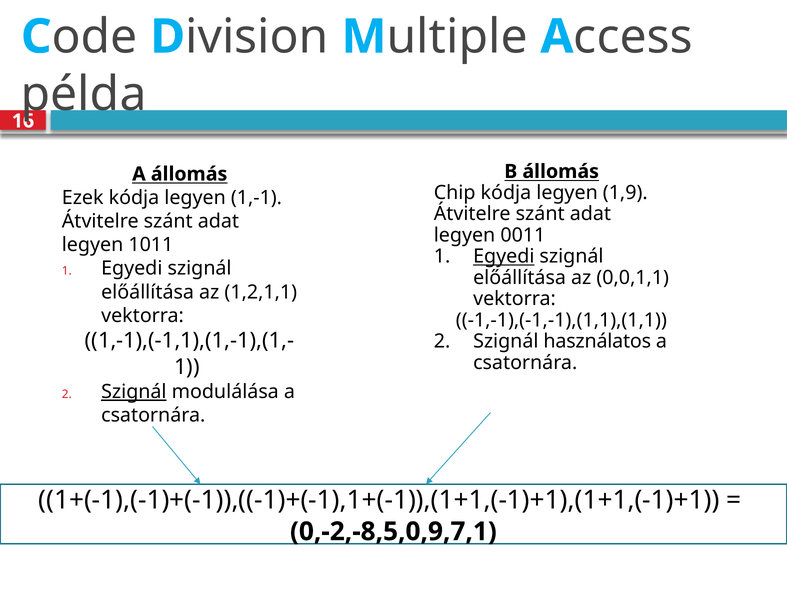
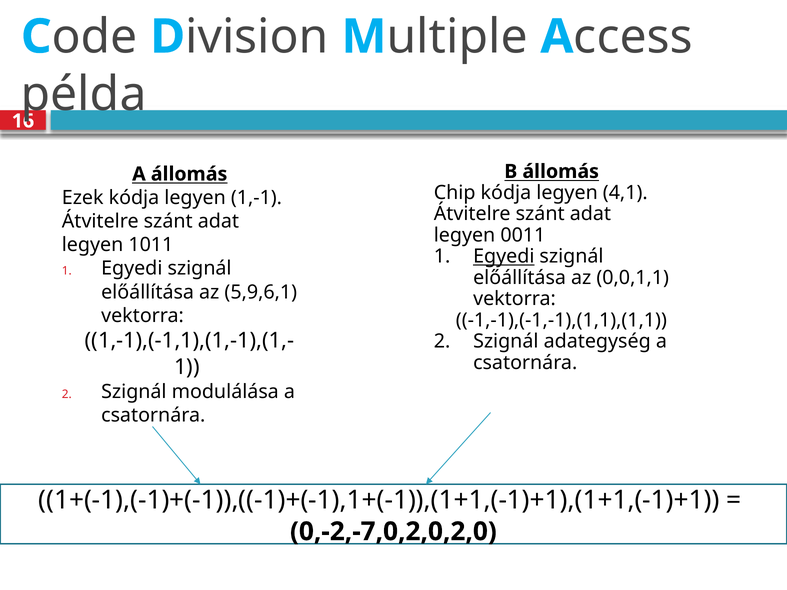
1,9: 1,9 -> 4,1
1,2,1,1: 1,2,1,1 -> 5,9,6,1
használatos: használatos -> adategység
Szignál at (134, 392) underline: present -> none
0,-2,-8,5,0,9,7,1: 0,-2,-8,5,0,9,7,1 -> 0,-2,-7,0,2,0,2,0
